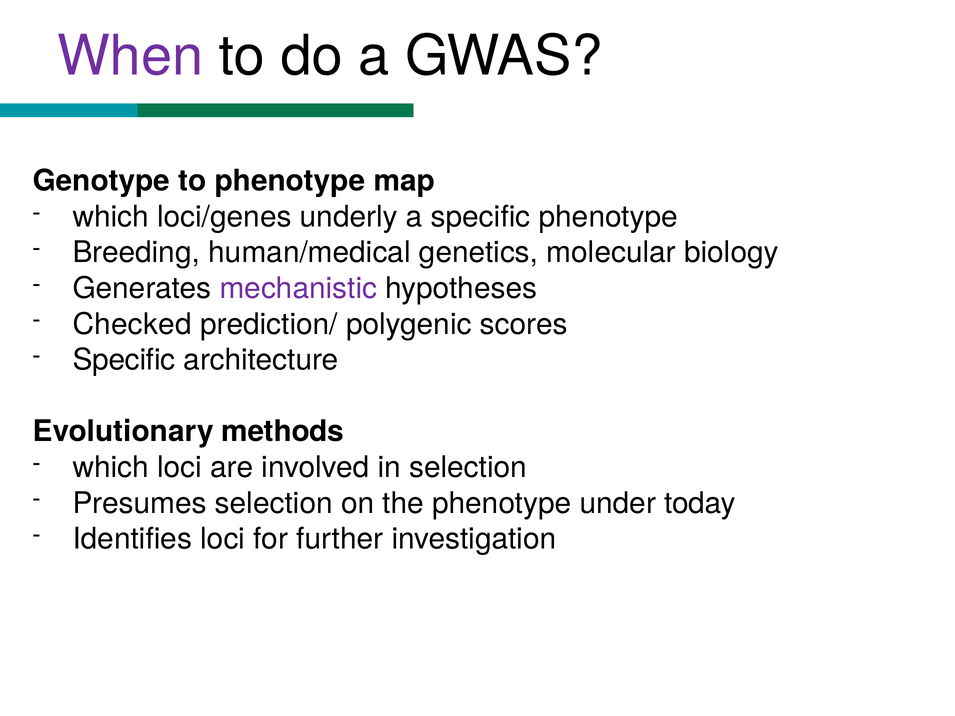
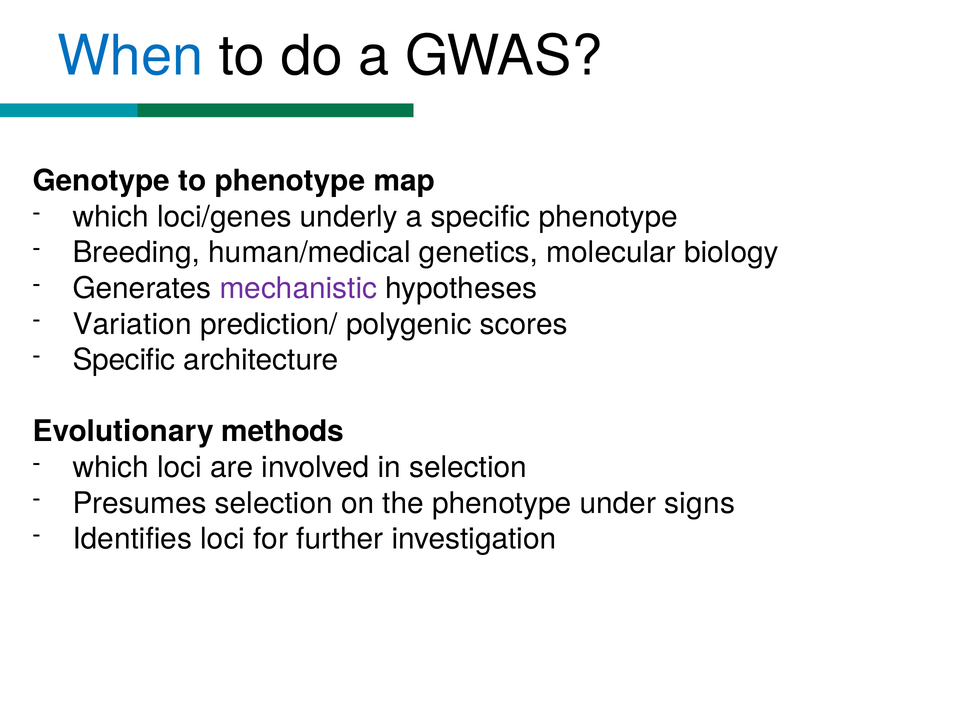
When colour: purple -> blue
Checked: Checked -> Variation
today: today -> signs
